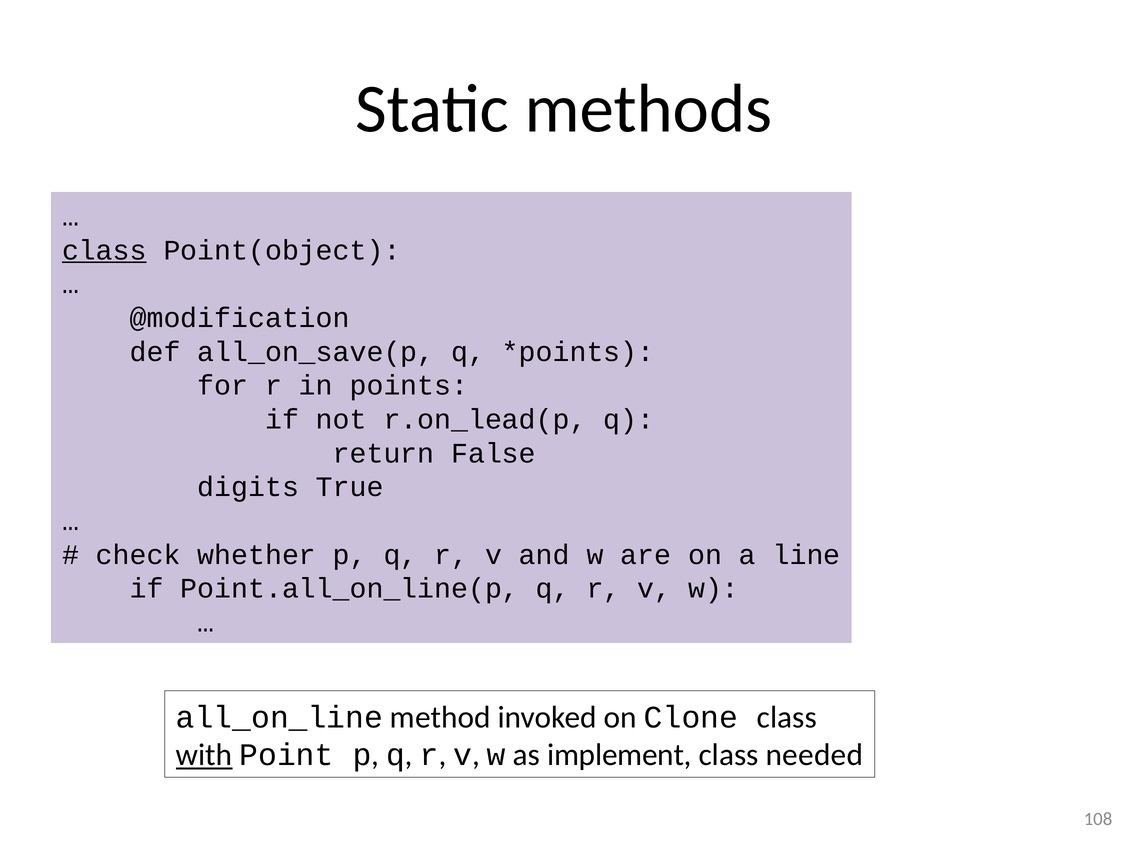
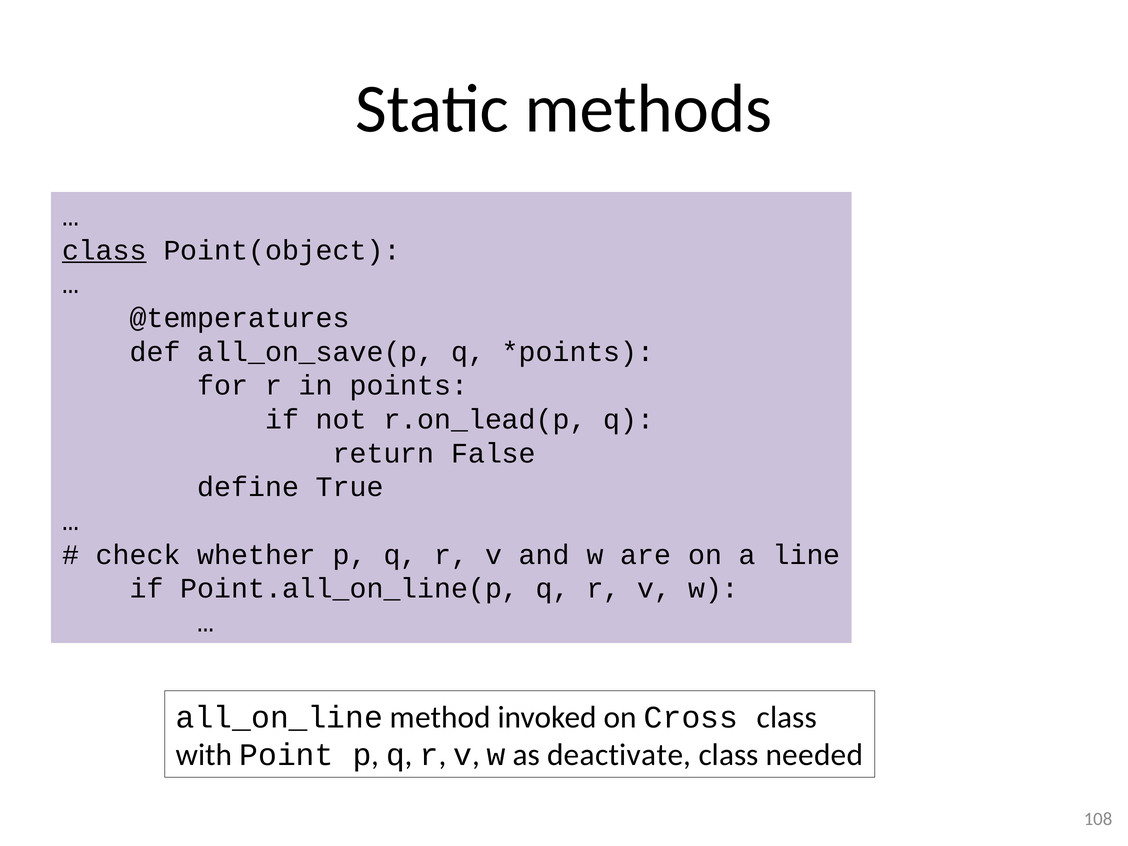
@modification: @modification -> @temperatures
digits: digits -> define
Clone: Clone -> Cross
with underline: present -> none
implement: implement -> deactivate
